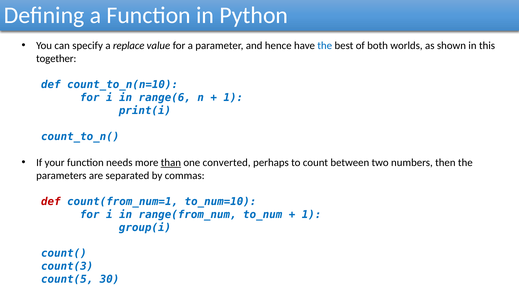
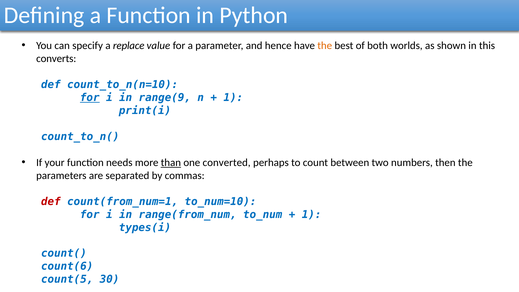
the at (325, 46) colour: blue -> orange
together: together -> converts
for at (90, 98) underline: none -> present
range(6: range(6 -> range(9
group(i: group(i -> types(i
count(3: count(3 -> count(6
